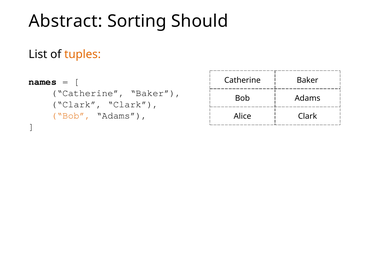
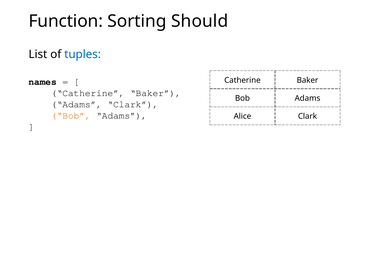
Abstract: Abstract -> Function
tuples colour: orange -> blue
Clark at (76, 105): Clark -> Adams
